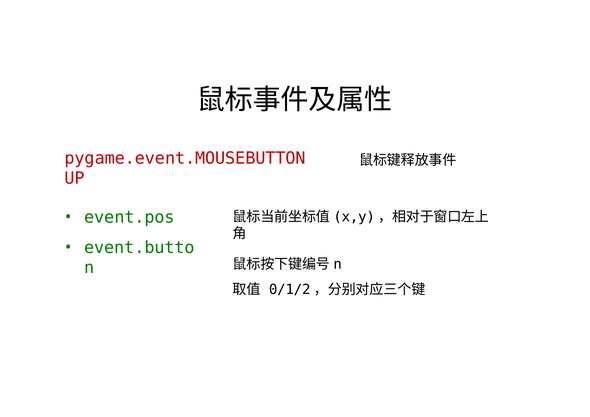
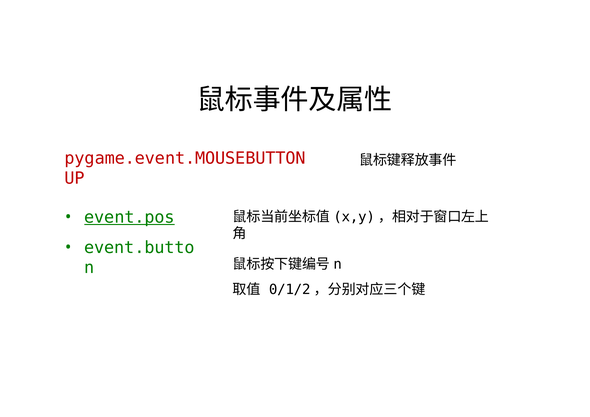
event.pos underline: none -> present
